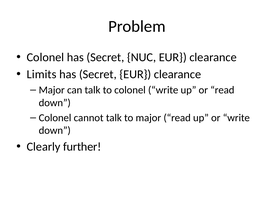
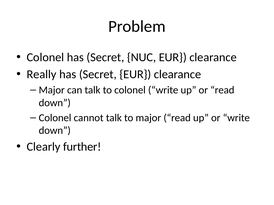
Limits: Limits -> Really
